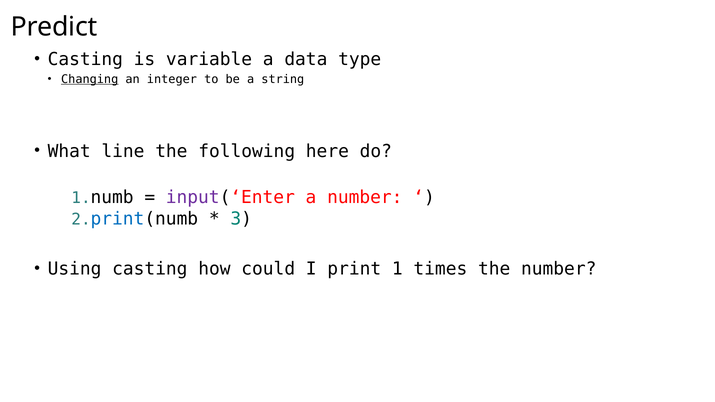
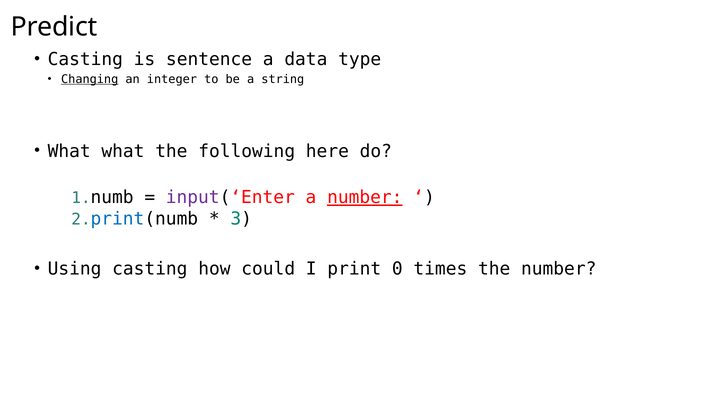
variable: variable -> sentence
What line: line -> what
number at (365, 198) underline: none -> present
1: 1 -> 0
